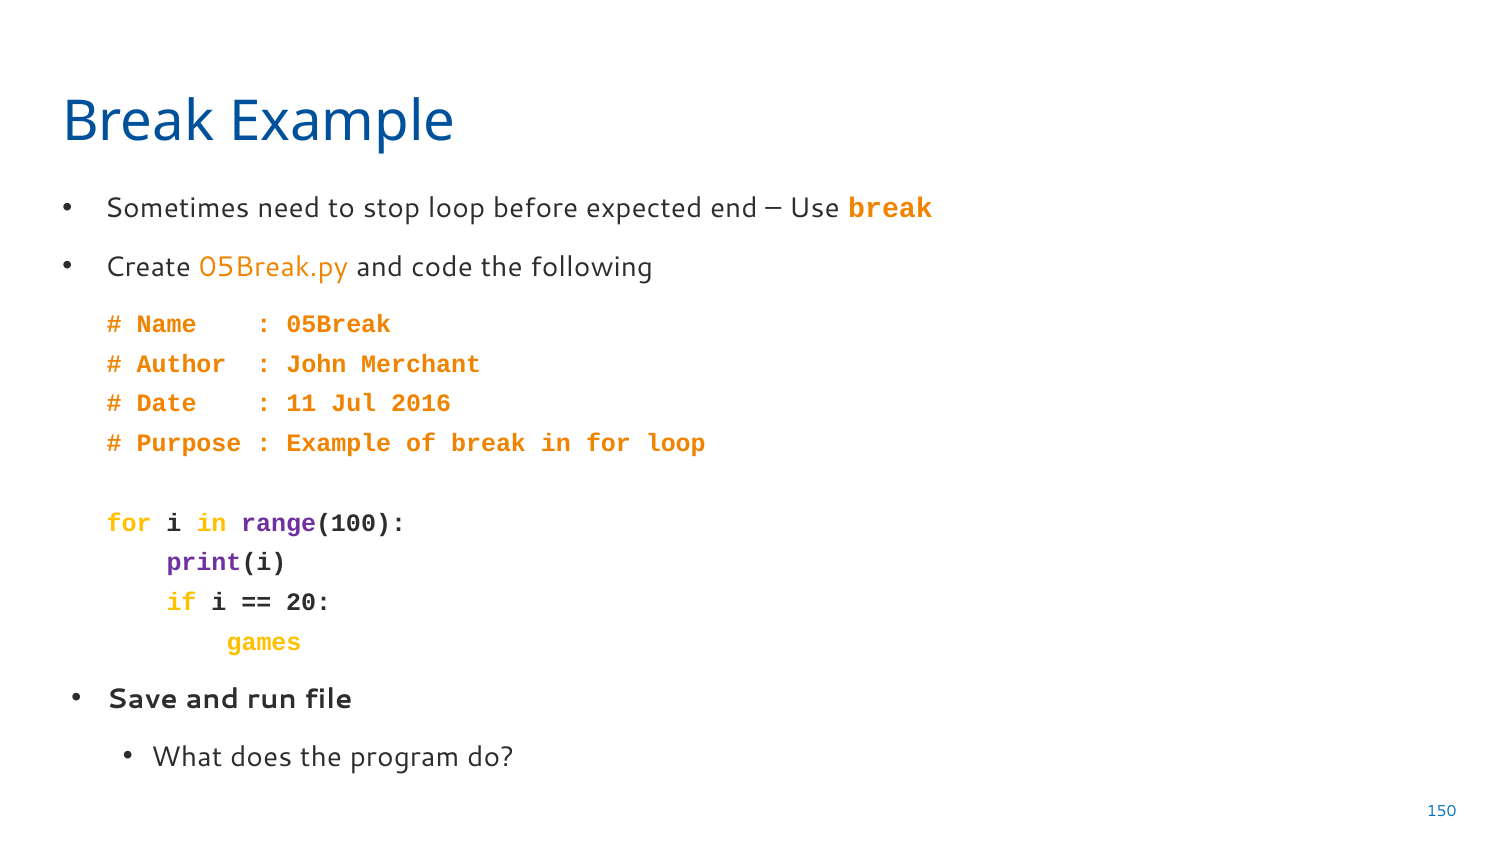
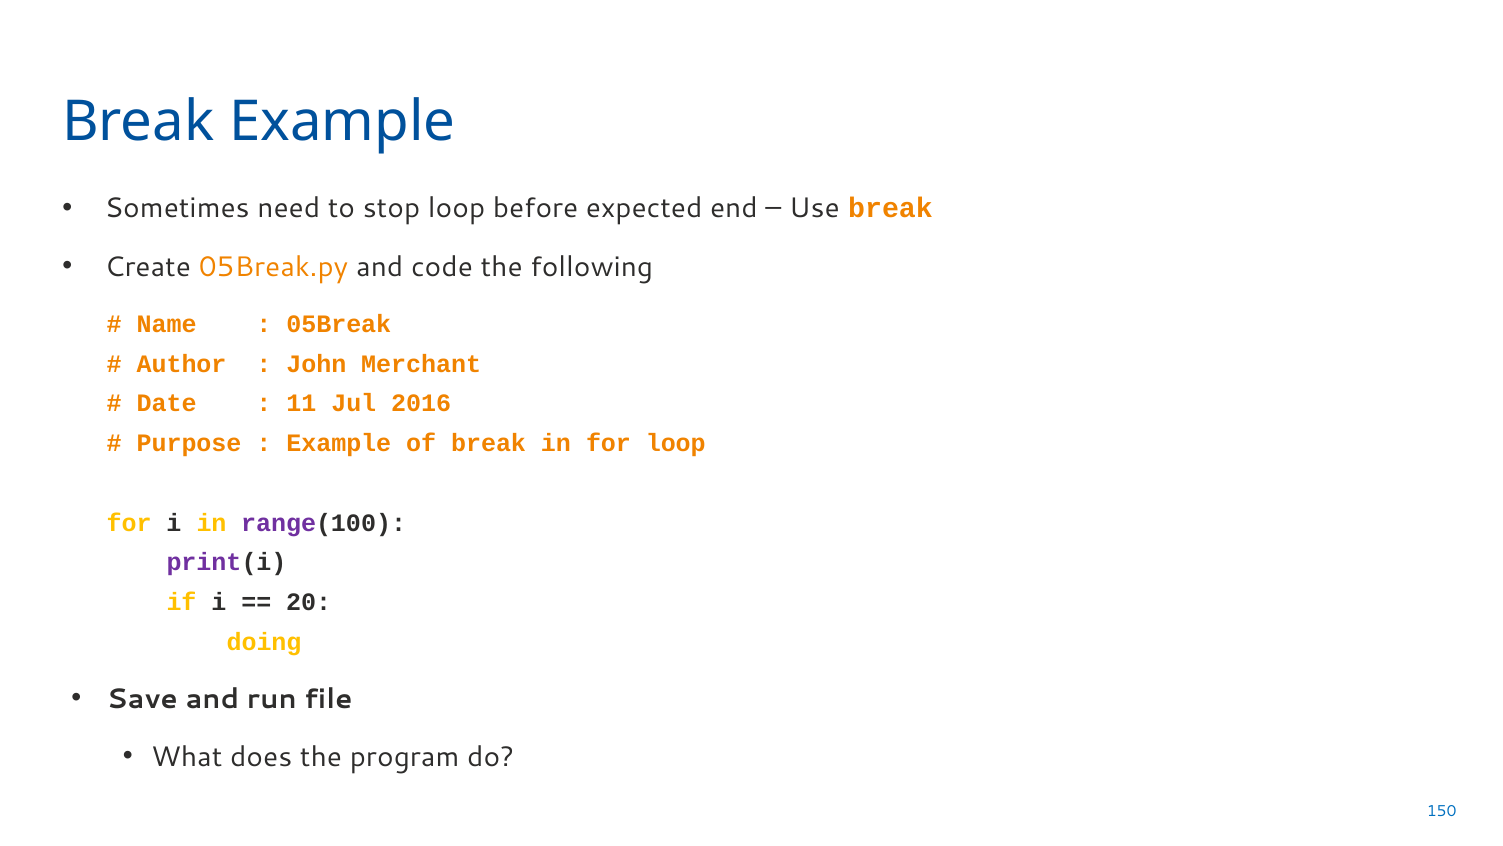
games: games -> doing
